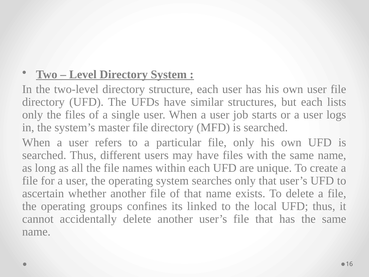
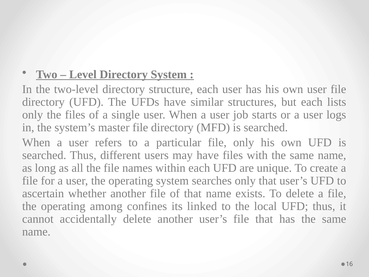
groups: groups -> among
